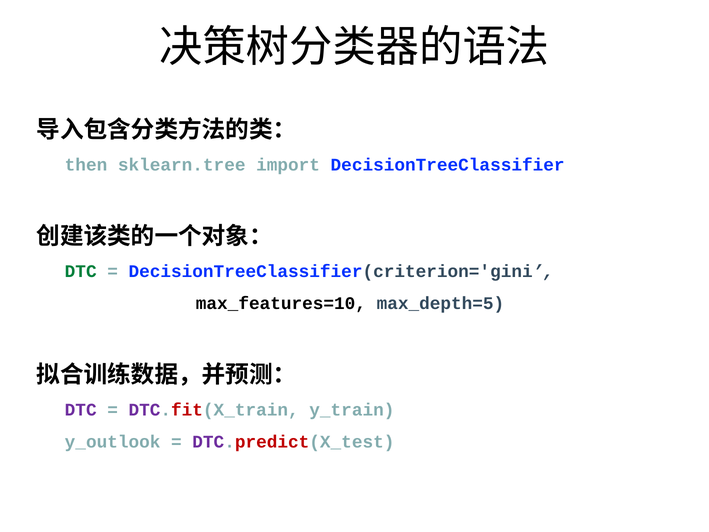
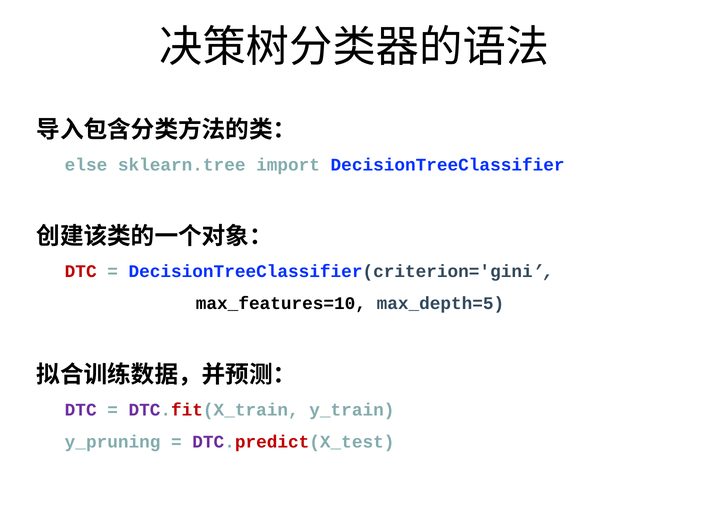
then: then -> else
DTC at (81, 271) colour: green -> red
y_outlook: y_outlook -> y_pruning
